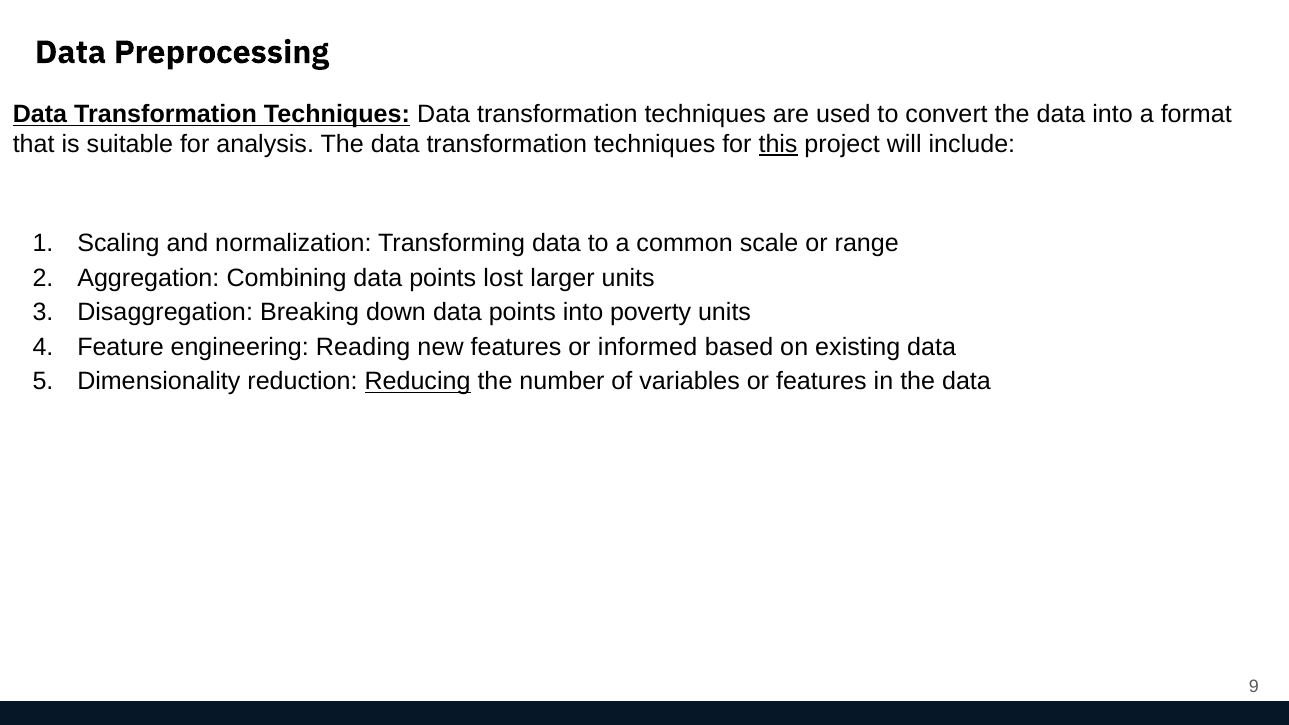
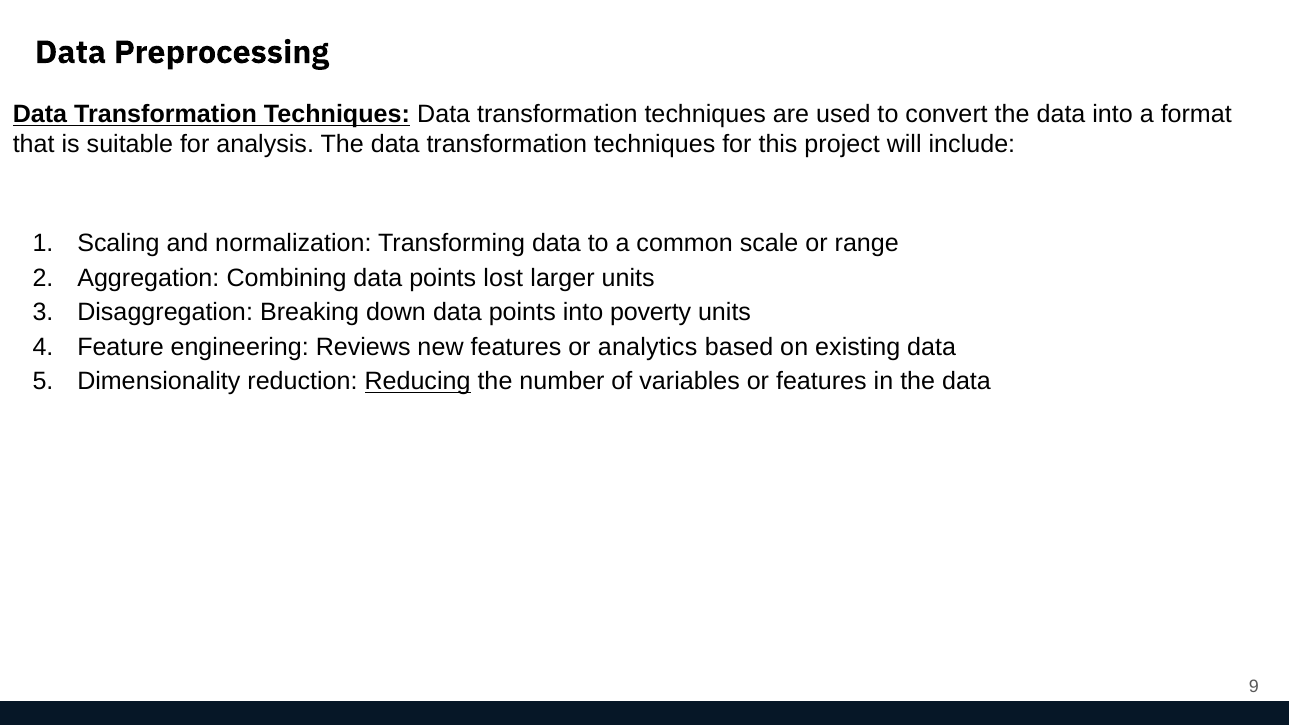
this underline: present -> none
Reading: Reading -> Reviews
informed: informed -> analytics
